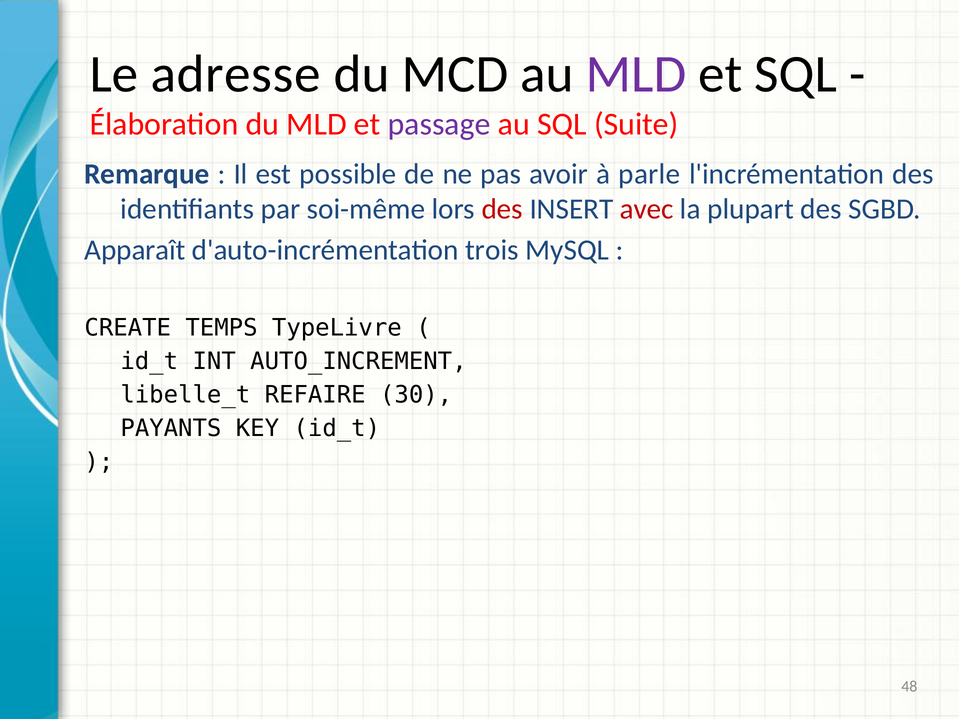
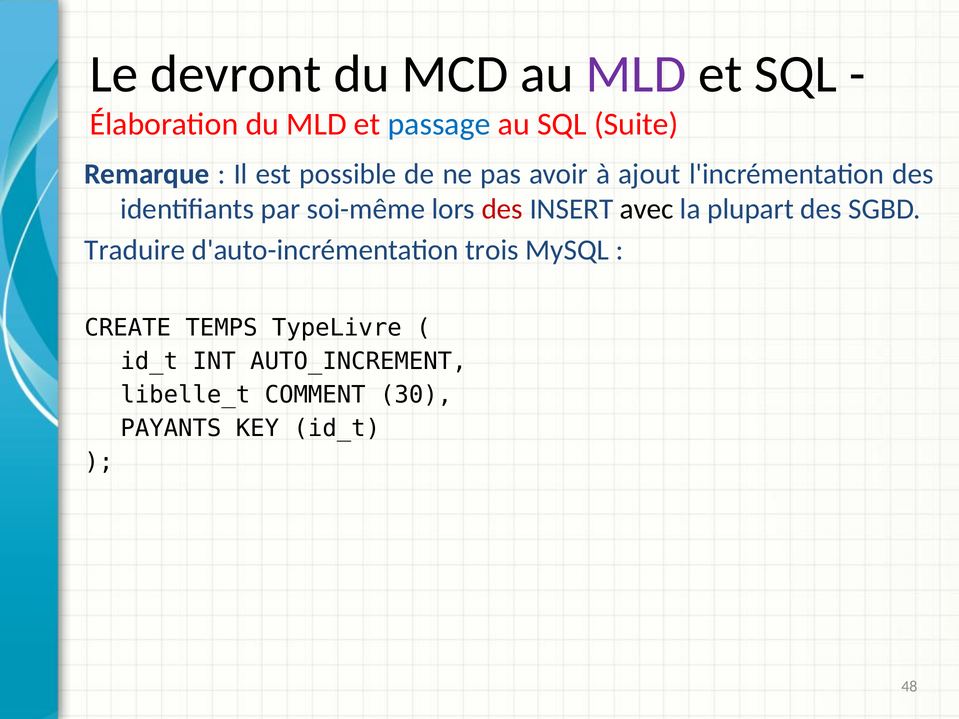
adresse: adresse -> devront
passage colour: purple -> blue
parle: parle -> ajout
avec colour: red -> black
Apparaît: Apparaît -> Traduire
REFAIRE: REFAIRE -> COMMENT
